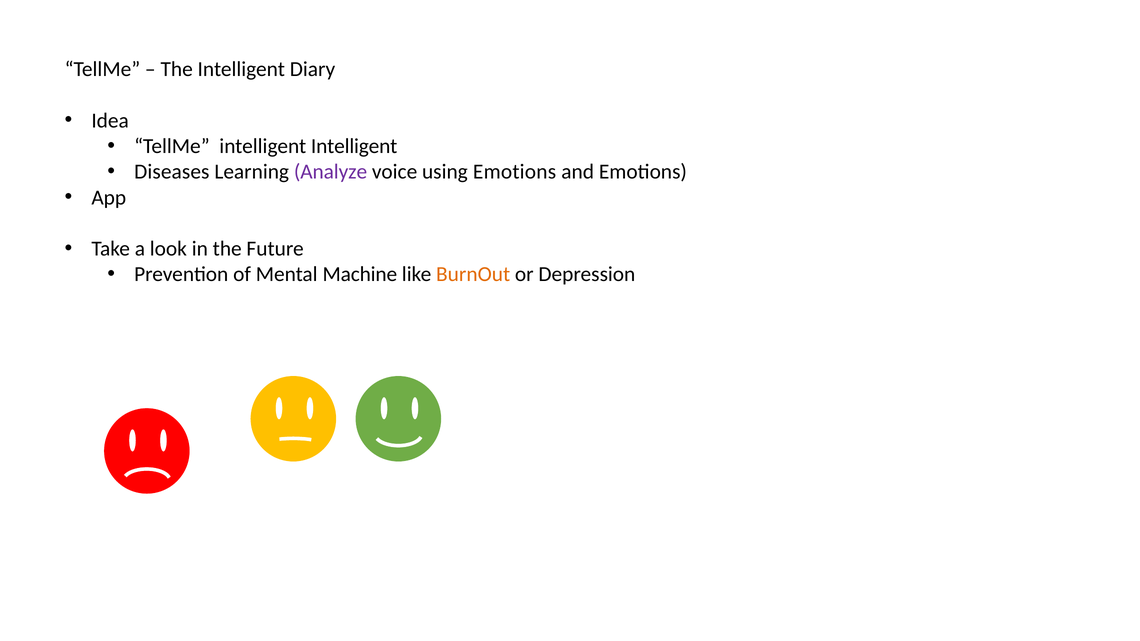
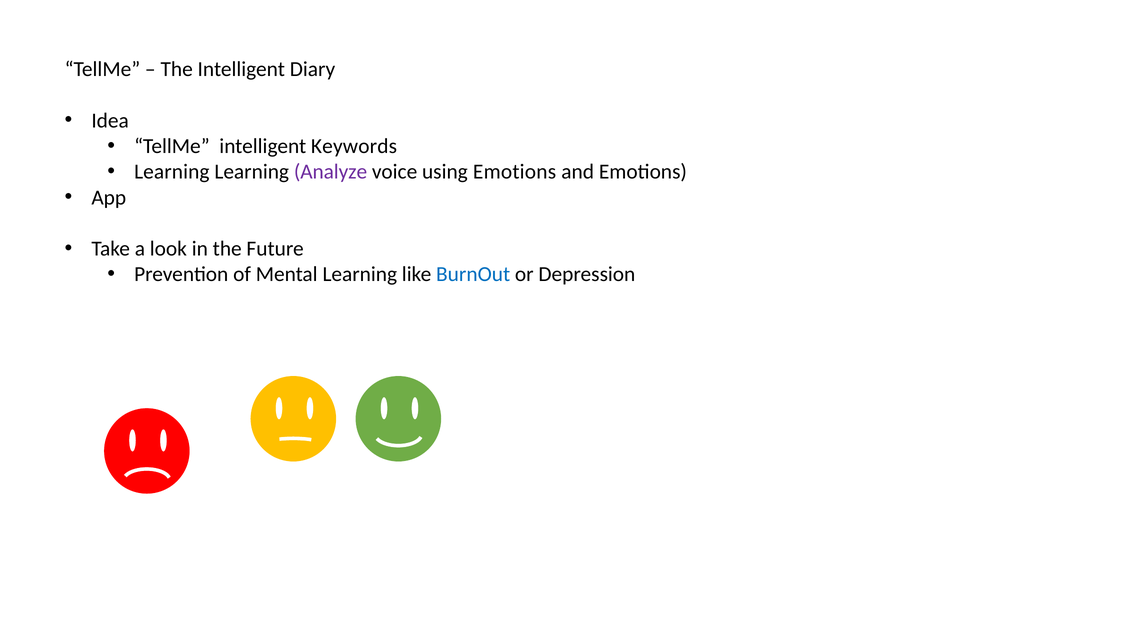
intelligent Intelligent: Intelligent -> Keywords
Diseases at (172, 172): Diseases -> Learning
Mental Machine: Machine -> Learning
BurnOut colour: orange -> blue
